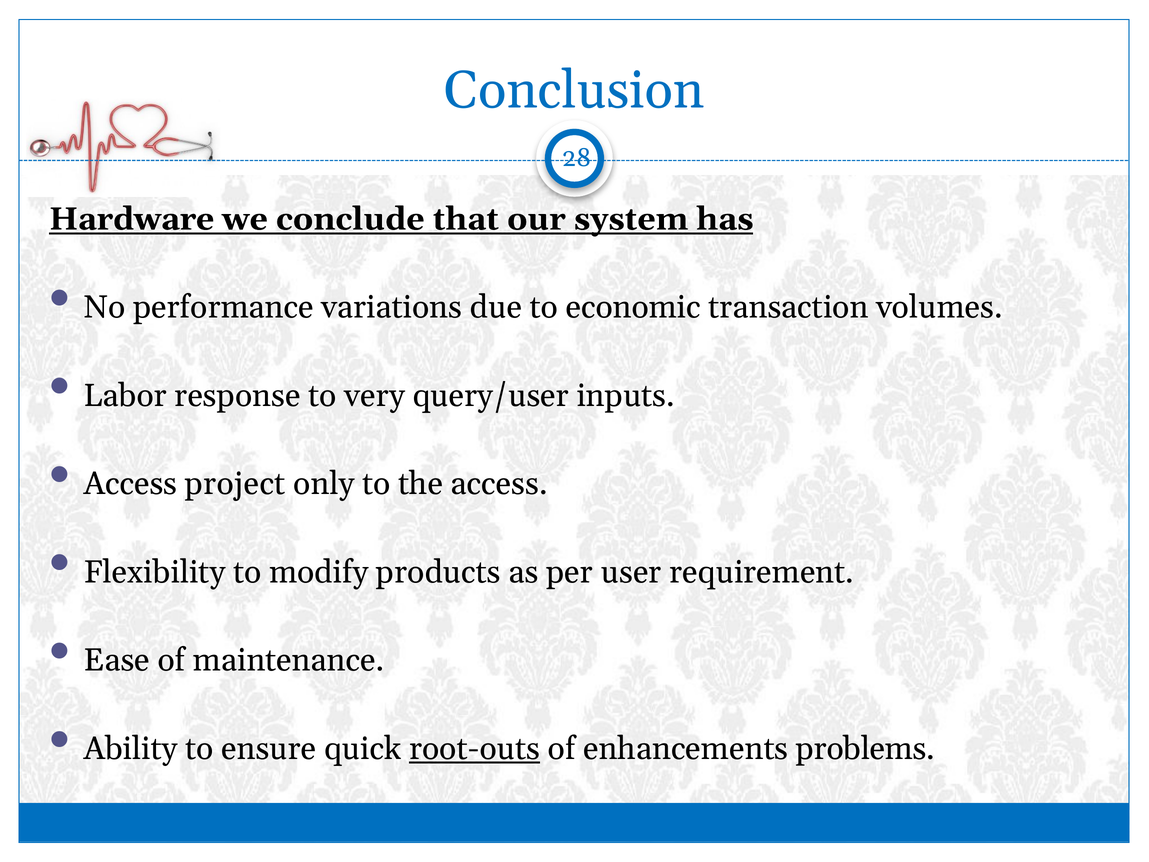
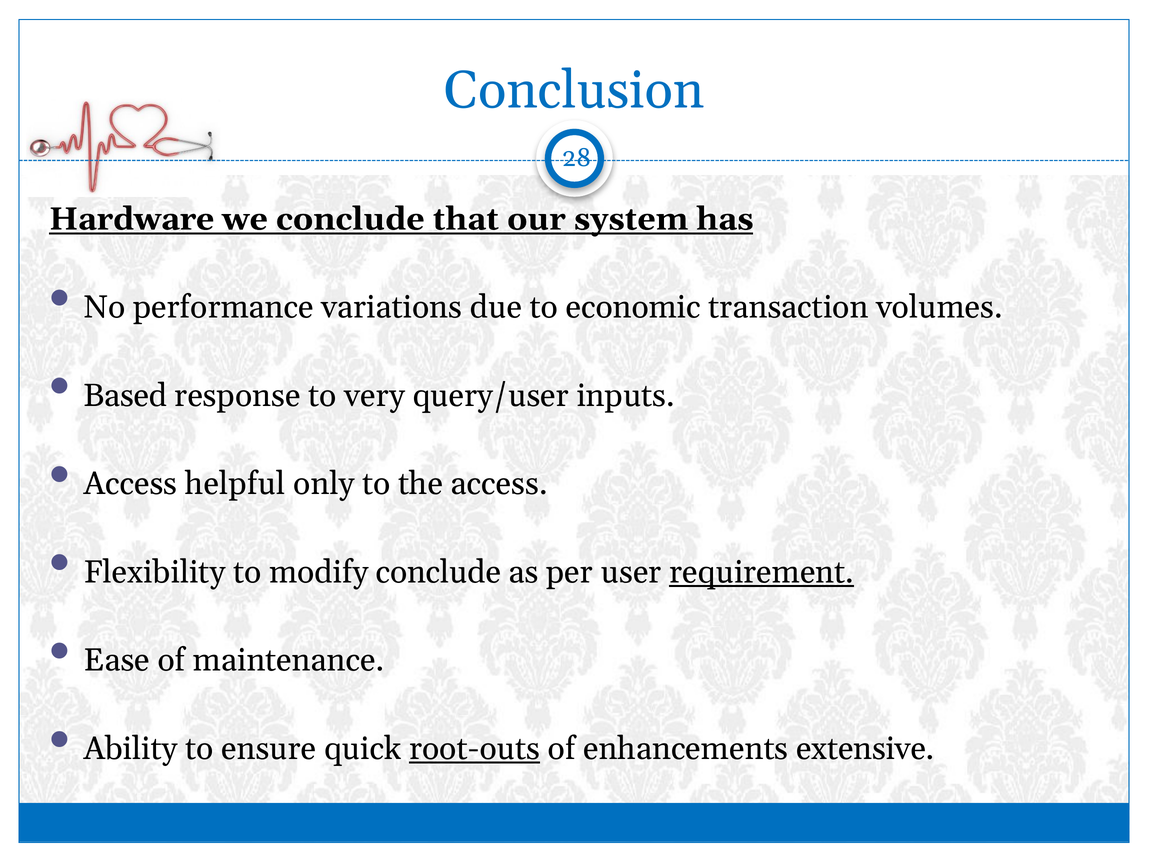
Labor: Labor -> Based
project: project -> helpful
modify products: products -> conclude
requirement underline: none -> present
problems: problems -> extensive
